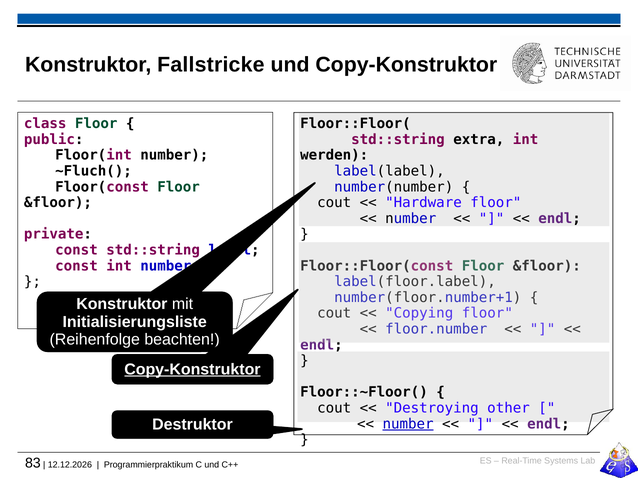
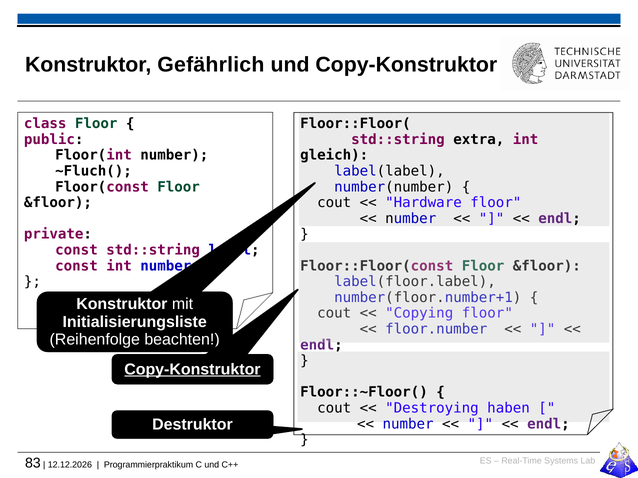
Fallstricke: Fallstricke -> Gefährlich
werden: werden -> gleich
other: other -> haben
number at (408, 424) underline: present -> none
